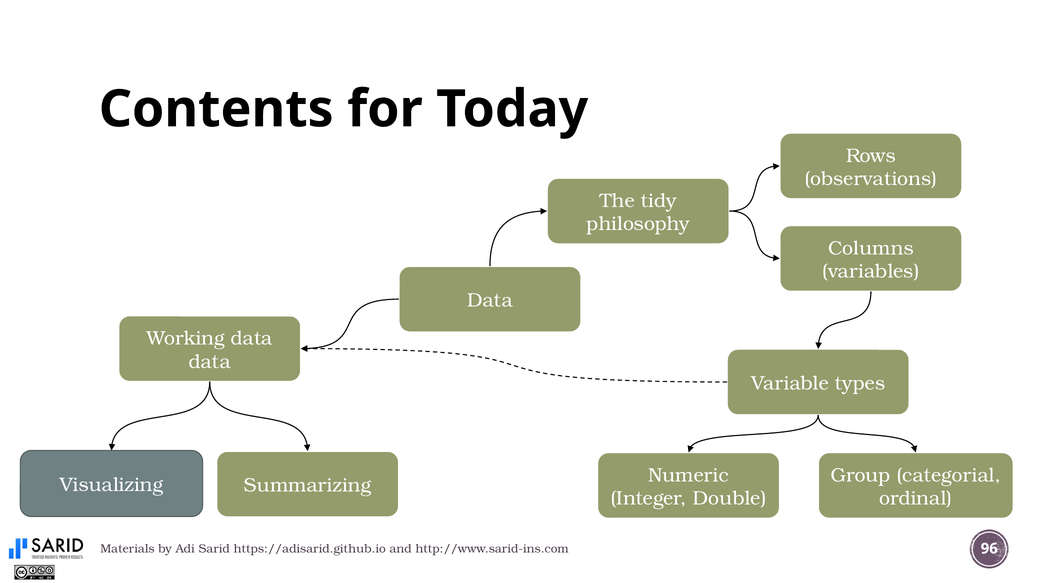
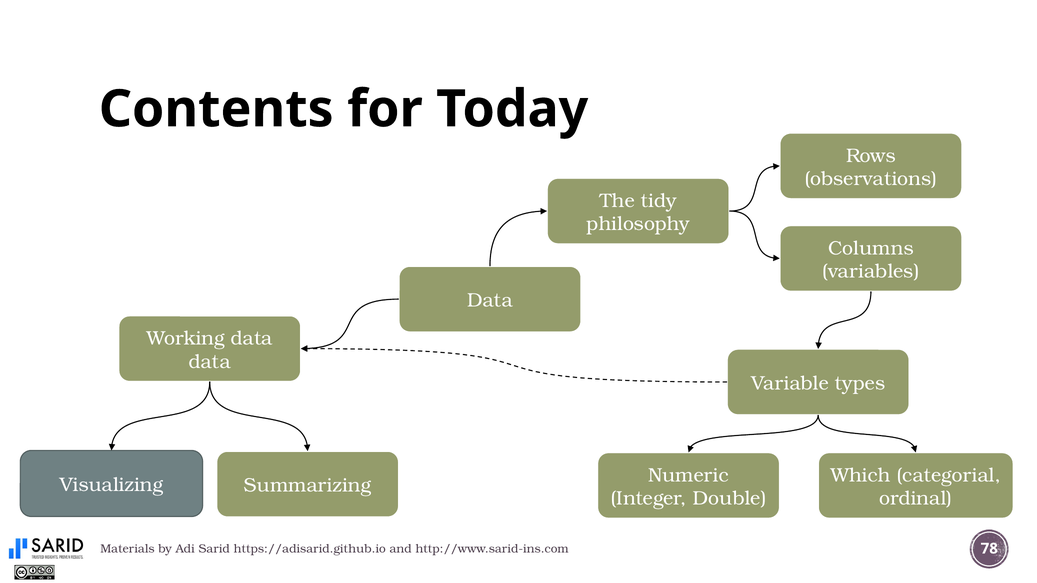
Group: Group -> Which
96: 96 -> 78
